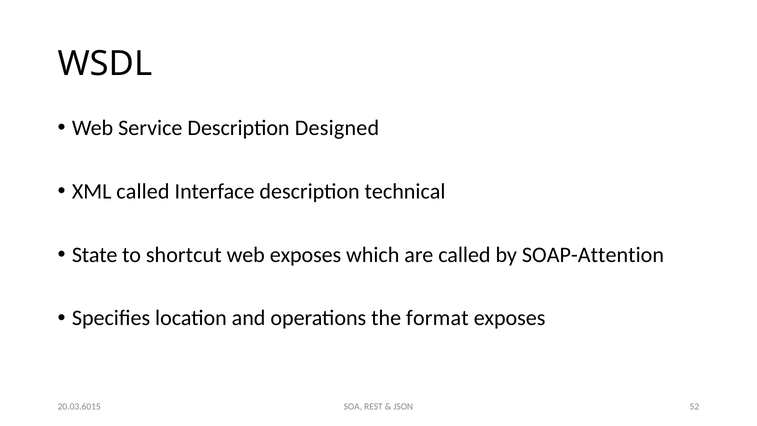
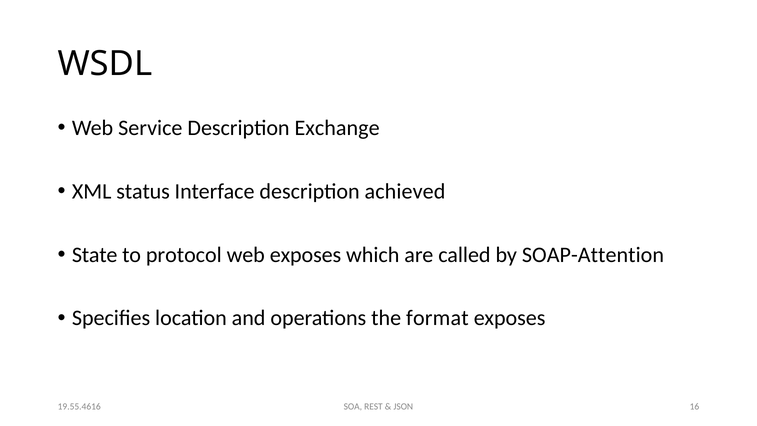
Designed: Designed -> Exchange
XML called: called -> status
technical: technical -> achieved
shortcut: shortcut -> protocol
52: 52 -> 16
20.03.6015: 20.03.6015 -> 19.55.4616
